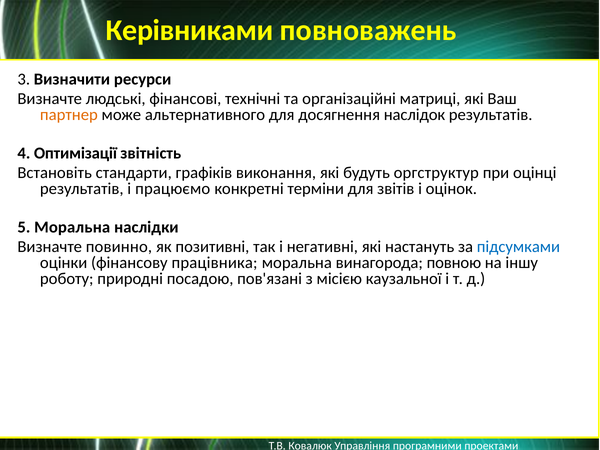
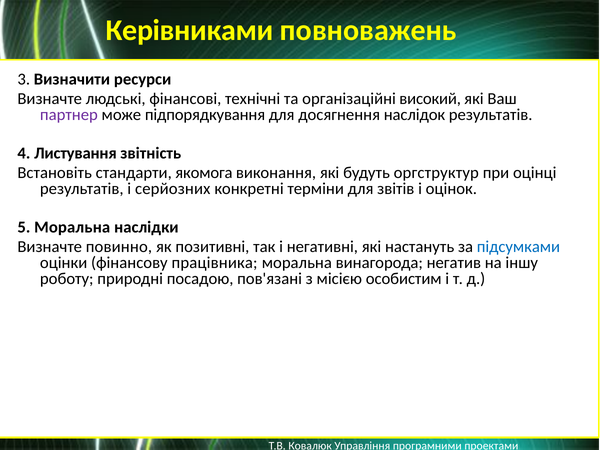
матриці: матриці -> високий
партнер colour: orange -> purple
альтернативного: альтернативного -> підпорядкування
Оптимізації: Оптимізації -> Листування
графіків: графіків -> якомога
працюємо: працюємо -> серйозних
повною: повною -> негатив
каузальної: каузальної -> особистим
